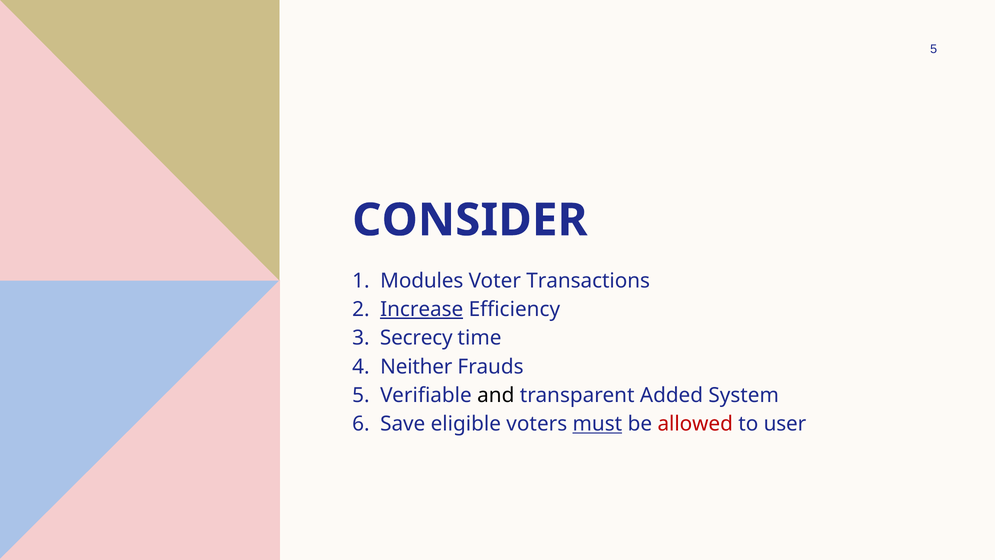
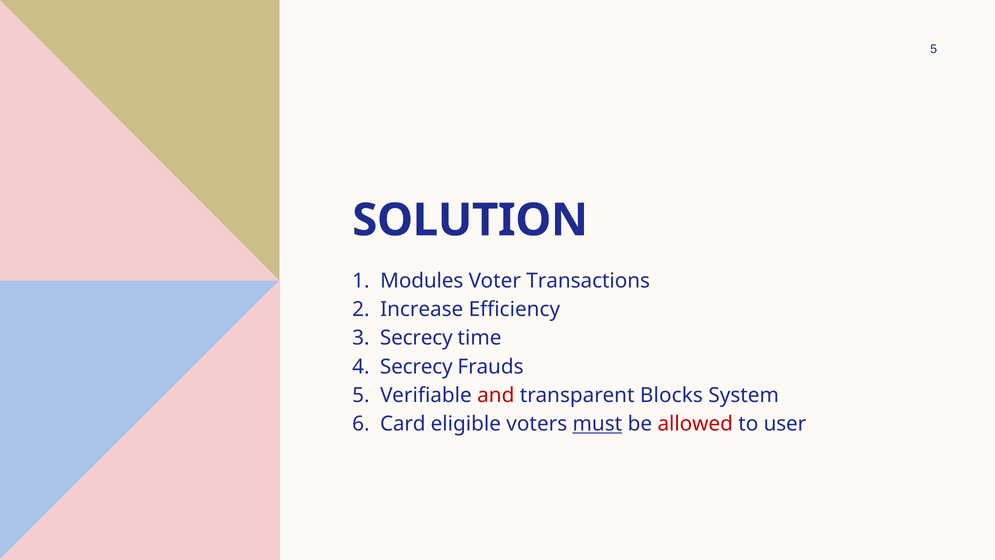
CONSIDER: CONSIDER -> SOLUTION
Increase underline: present -> none
Neither at (416, 366): Neither -> Secrecy
and colour: black -> red
Added: Added -> Blocks
Save: Save -> Card
